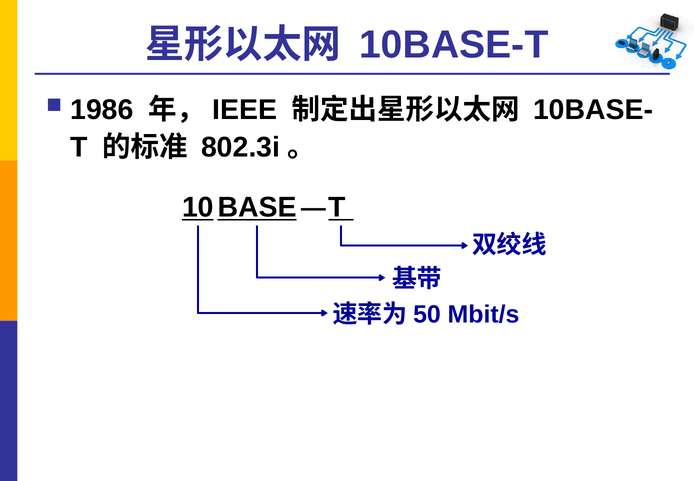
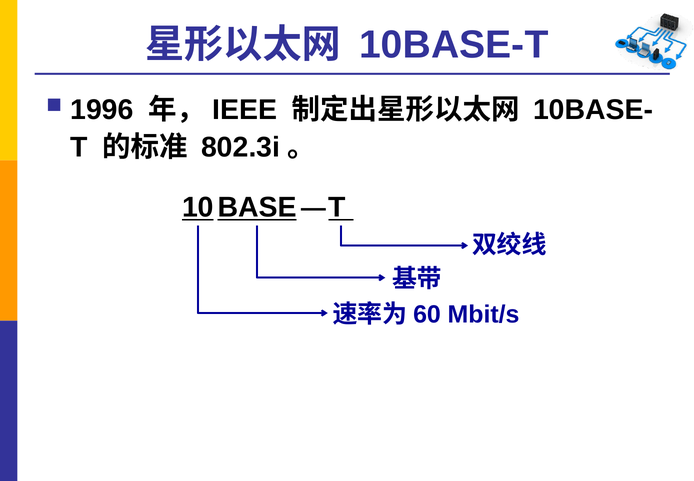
1986: 1986 -> 1996
50: 50 -> 60
